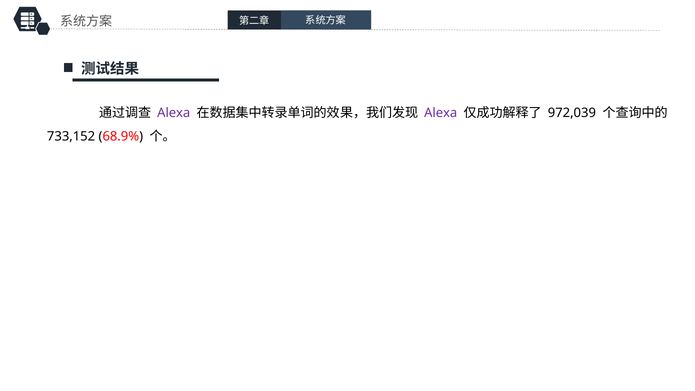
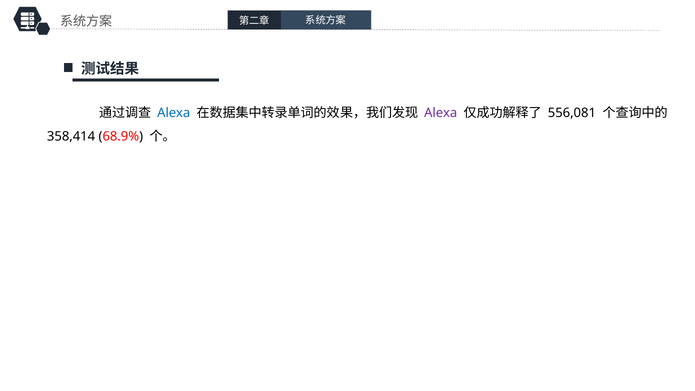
Alexa at (174, 113) colour: purple -> blue
972,039: 972,039 -> 556,081
733,152: 733,152 -> 358,414
